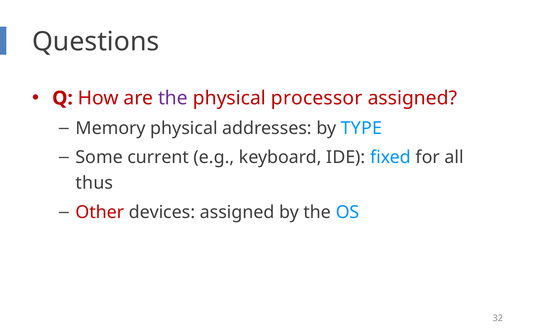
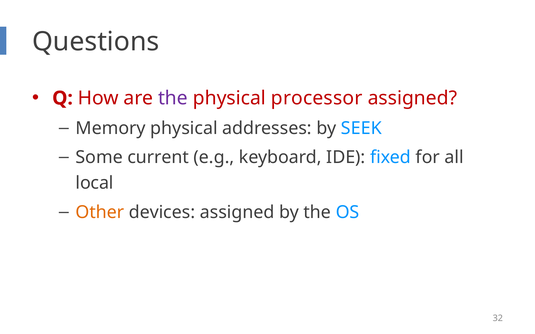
TYPE: TYPE -> SEEK
thus: thus -> local
Other colour: red -> orange
